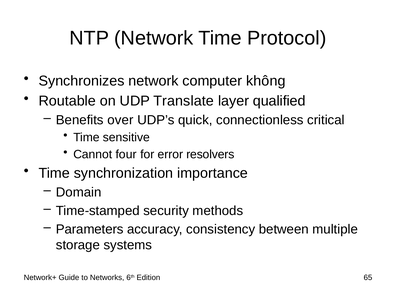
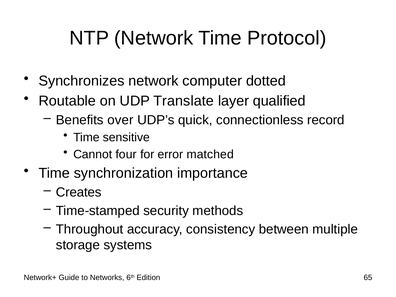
không: không -> dotted
critical: critical -> record
resolvers: resolvers -> matched
Domain: Domain -> Creates
Parameters: Parameters -> Throughout
